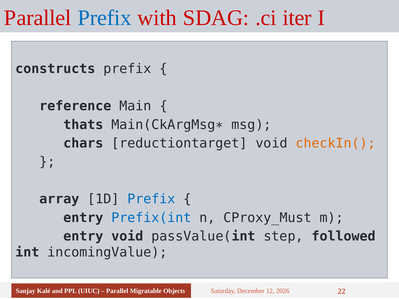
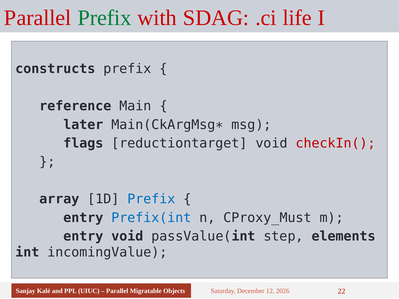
Prefix at (104, 18) colour: blue -> green
iter: iter -> life
thats: thats -> later
chars: chars -> flags
checkIn( colour: orange -> red
followed: followed -> elements
